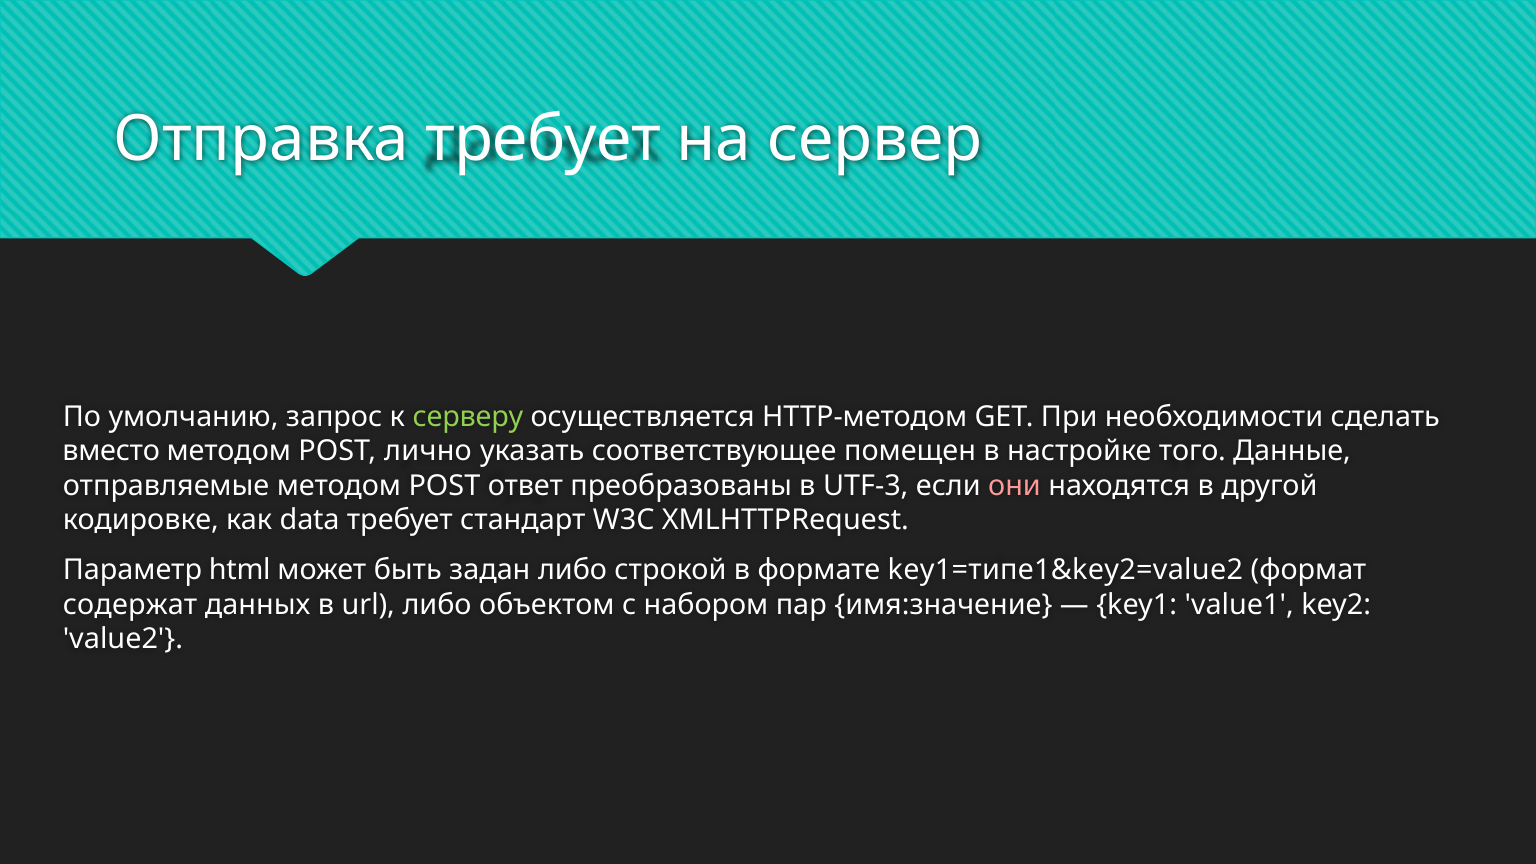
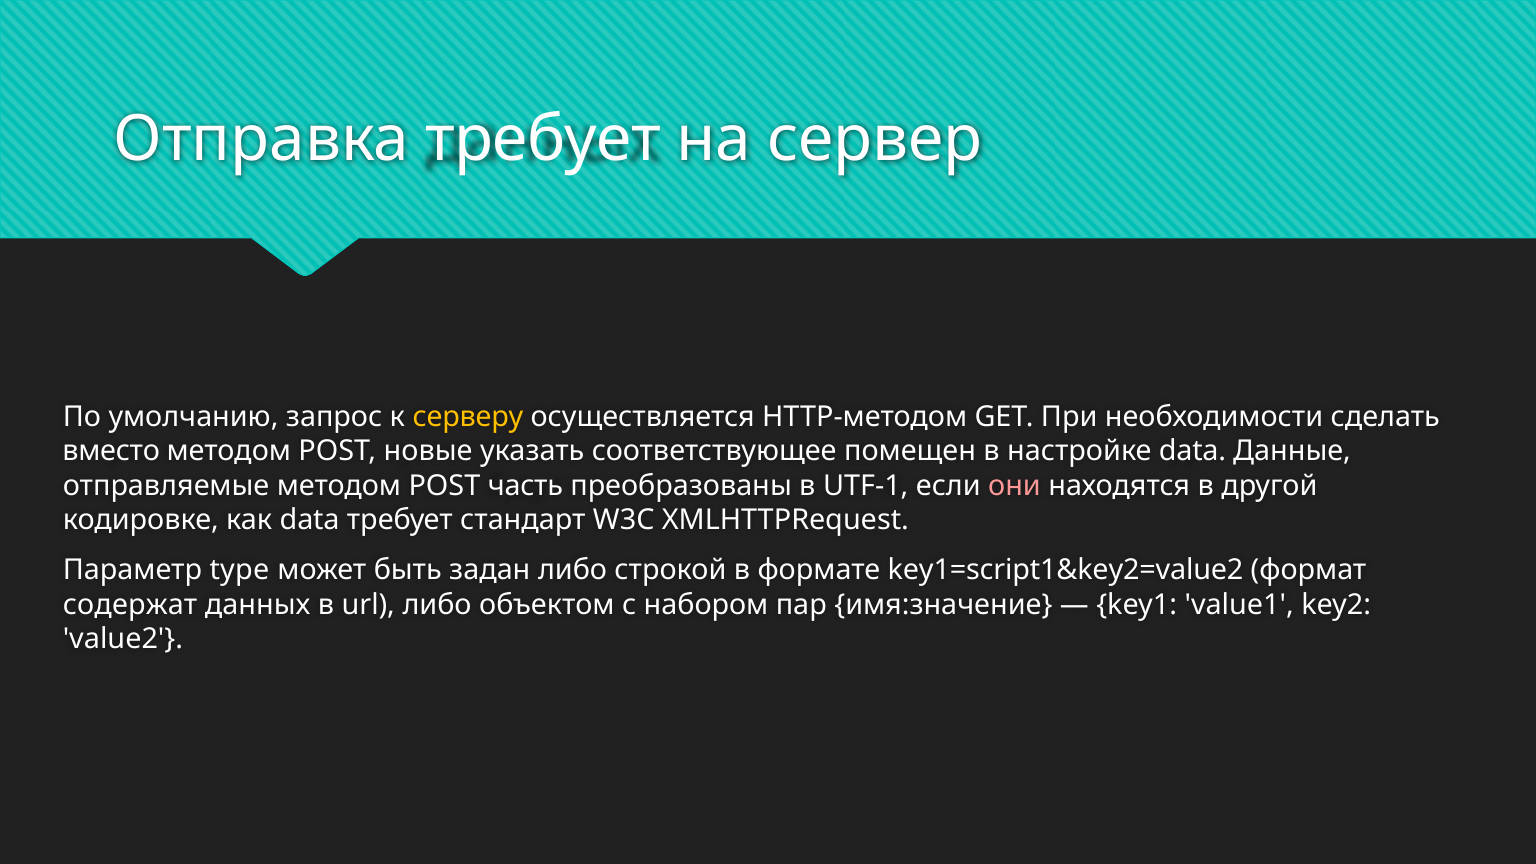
серверу colour: light green -> yellow
лично: лично -> новые
настройке того: того -> data
ответ: ответ -> часть
UTF-3: UTF-3 -> UTF-1
html: html -> type
key1=типе1&key2=value2: key1=типе1&key2=value2 -> key1=script1&key2=value2
